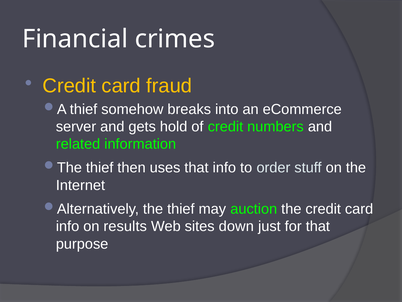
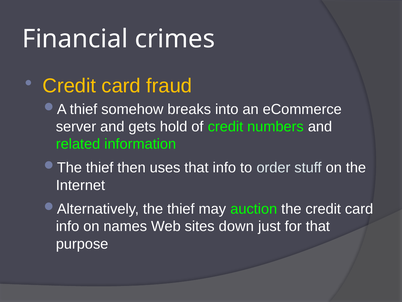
results: results -> names
